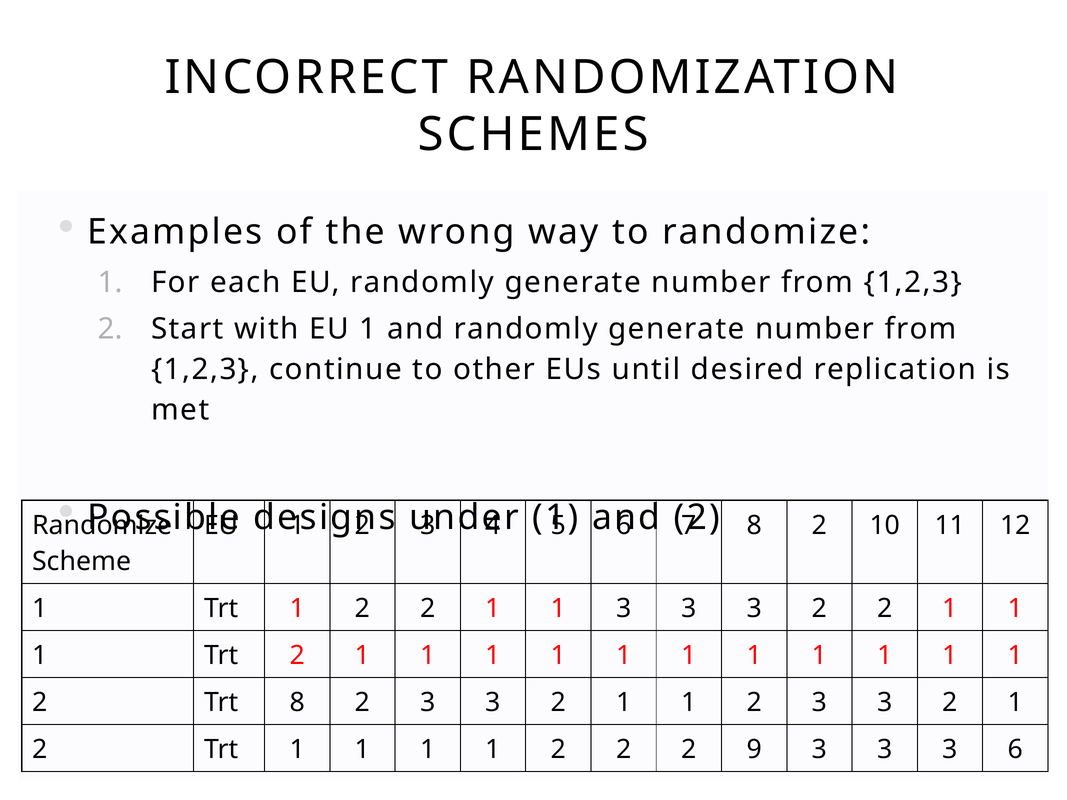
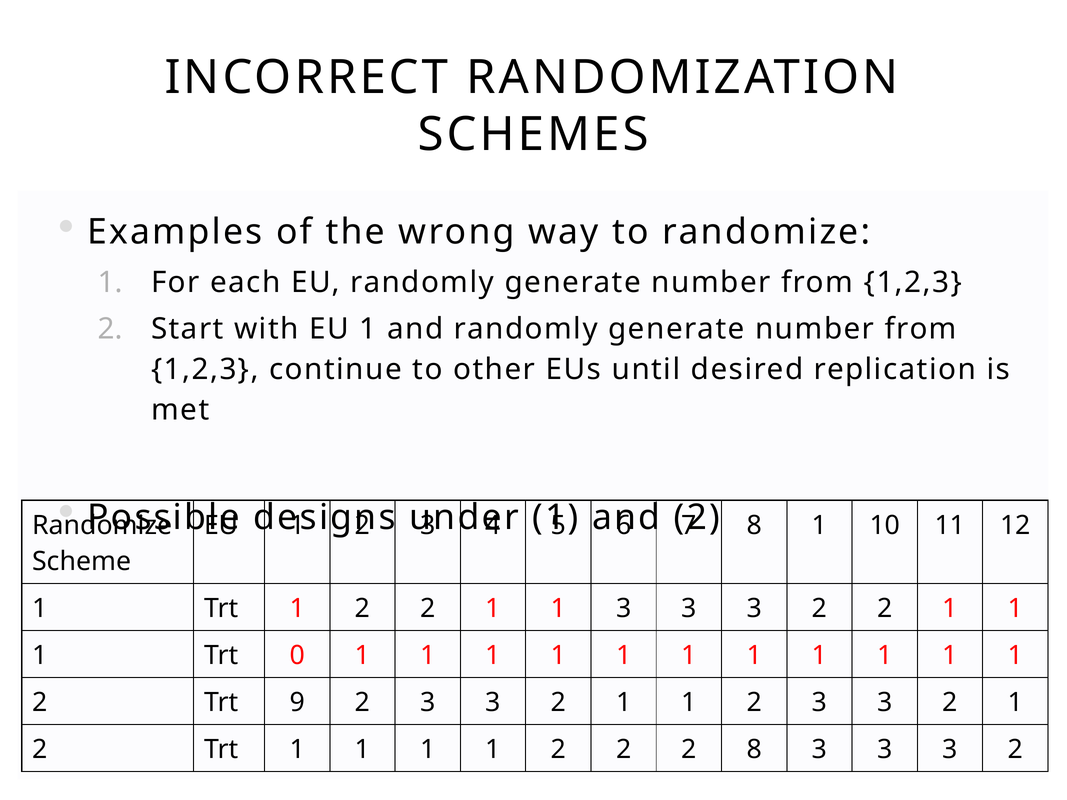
2 at (820, 525): 2 -> 1
Trt 2: 2 -> 0
Trt 8: 8 -> 9
2 9: 9 -> 8
6 at (1015, 750): 6 -> 2
